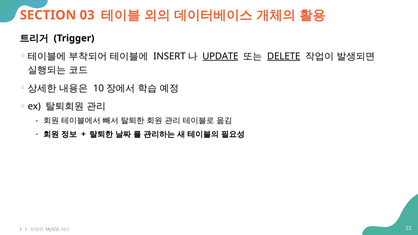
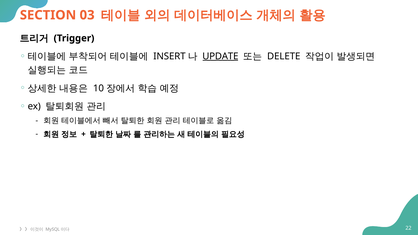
DELETE underline: present -> none
